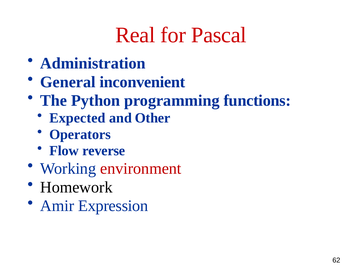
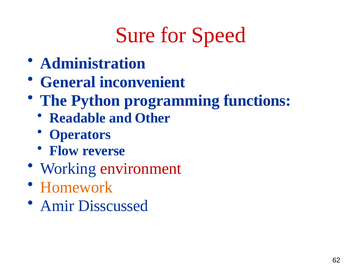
Real: Real -> Sure
Pascal: Pascal -> Speed
Expected: Expected -> Readable
Homework colour: black -> orange
Expression: Expression -> Disscussed
